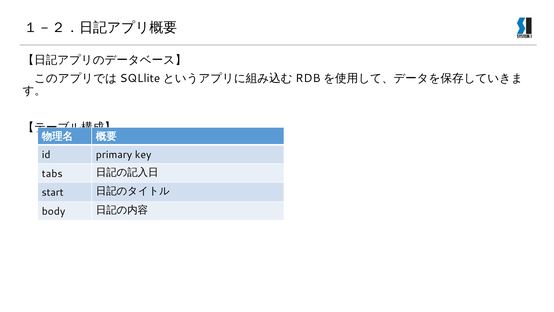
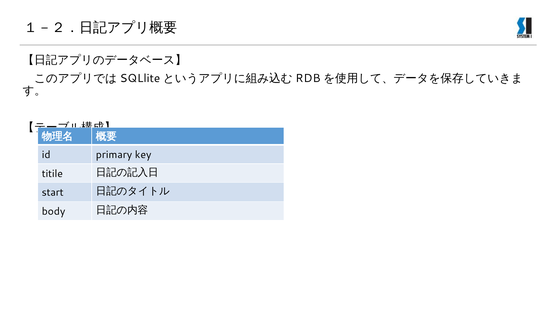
tabs: tabs -> titile
